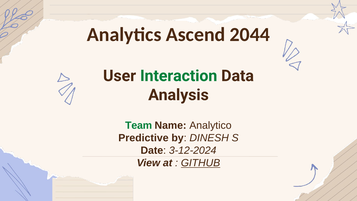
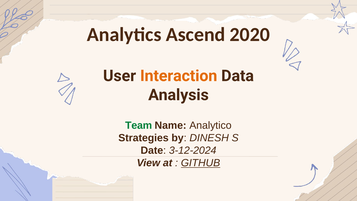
2044: 2044 -> 2020
Interaction colour: green -> orange
Predictive: Predictive -> Strategies
